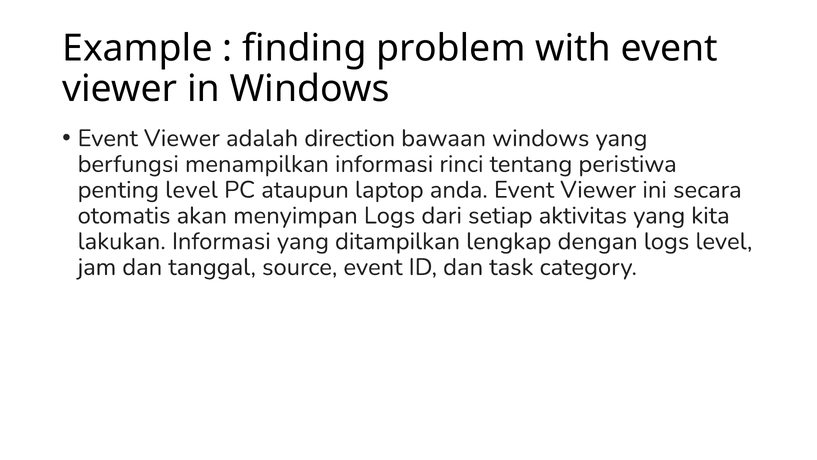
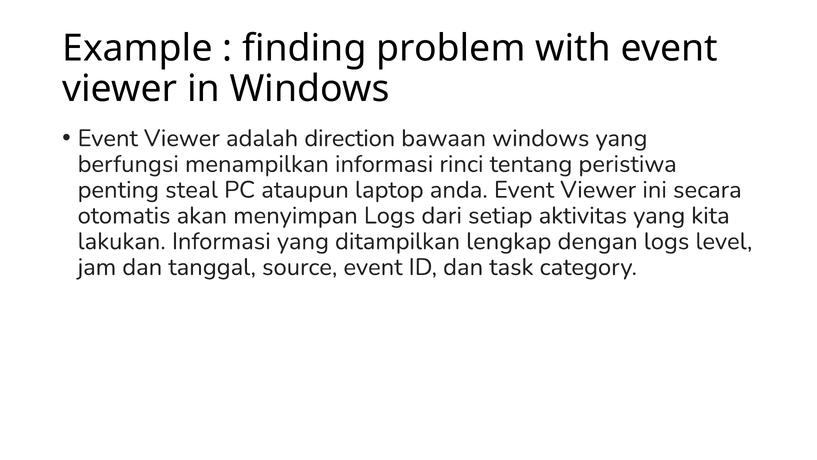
penting level: level -> steal
